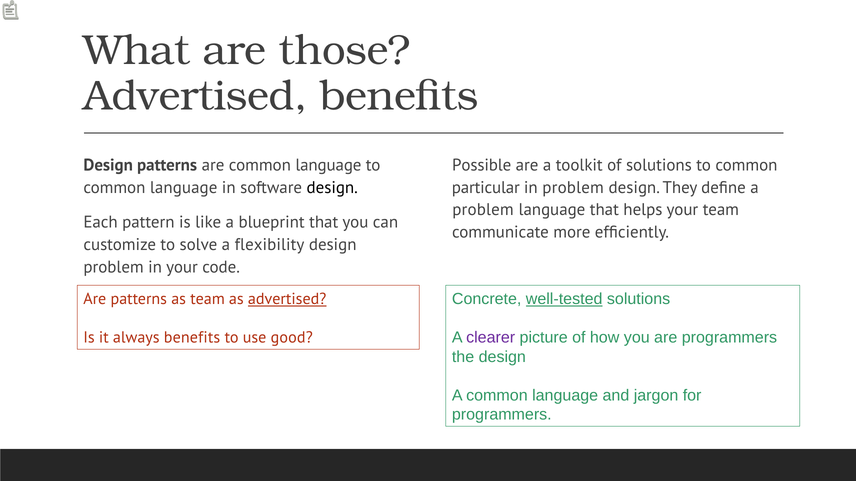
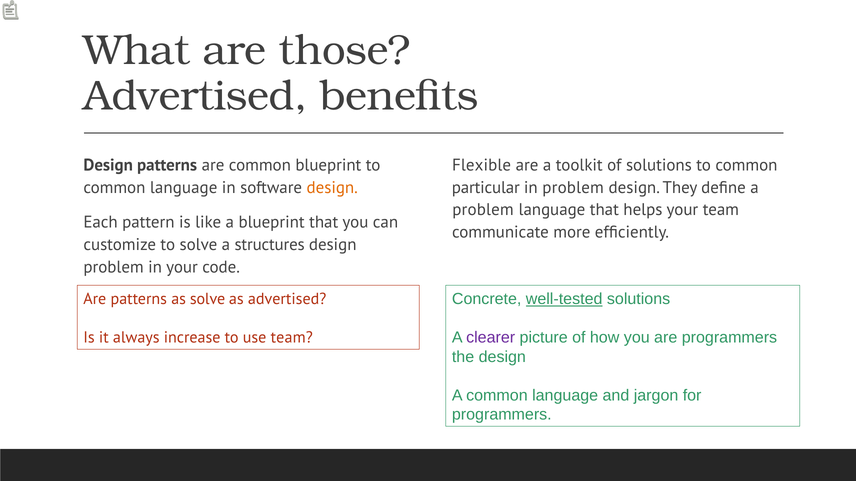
are common language: language -> blueprint
Possible: Possible -> Flexible
design at (332, 188) colour: black -> orange
flexibility: flexibility -> structures
as team: team -> solve
advertised at (287, 299) underline: present -> none
always benefits: benefits -> increase
use good: good -> team
